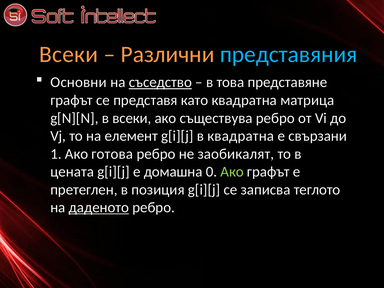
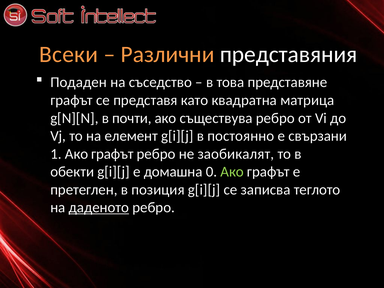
представяния colour: light blue -> white
Основни: Основни -> Подаден
съседство underline: present -> none
в всеки: всеки -> почти
в квадратна: квадратна -> постоянно
1 Ако готова: готова -> графът
цената: цената -> обекти
